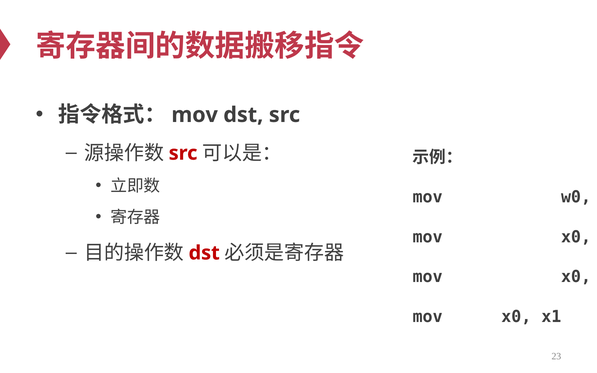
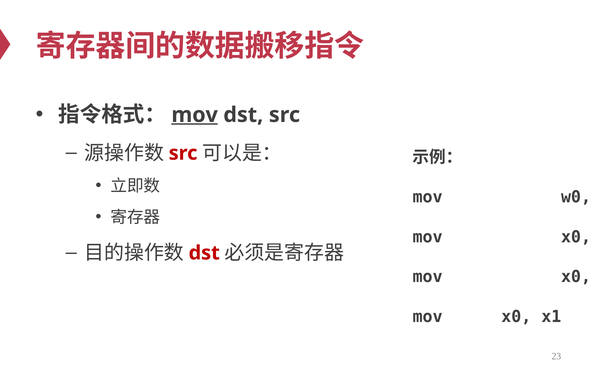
mov at (195, 115) underline: none -> present
